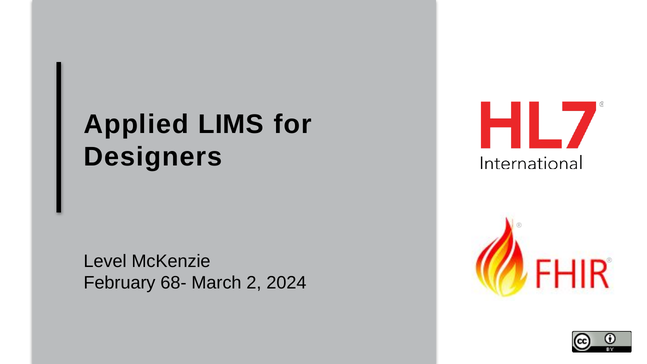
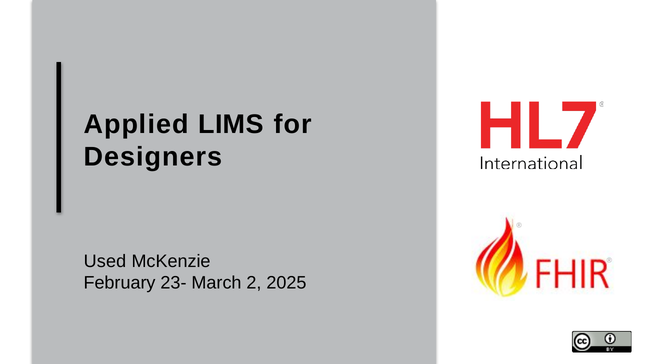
Level: Level -> Used
68-: 68- -> 23-
2024: 2024 -> 2025
